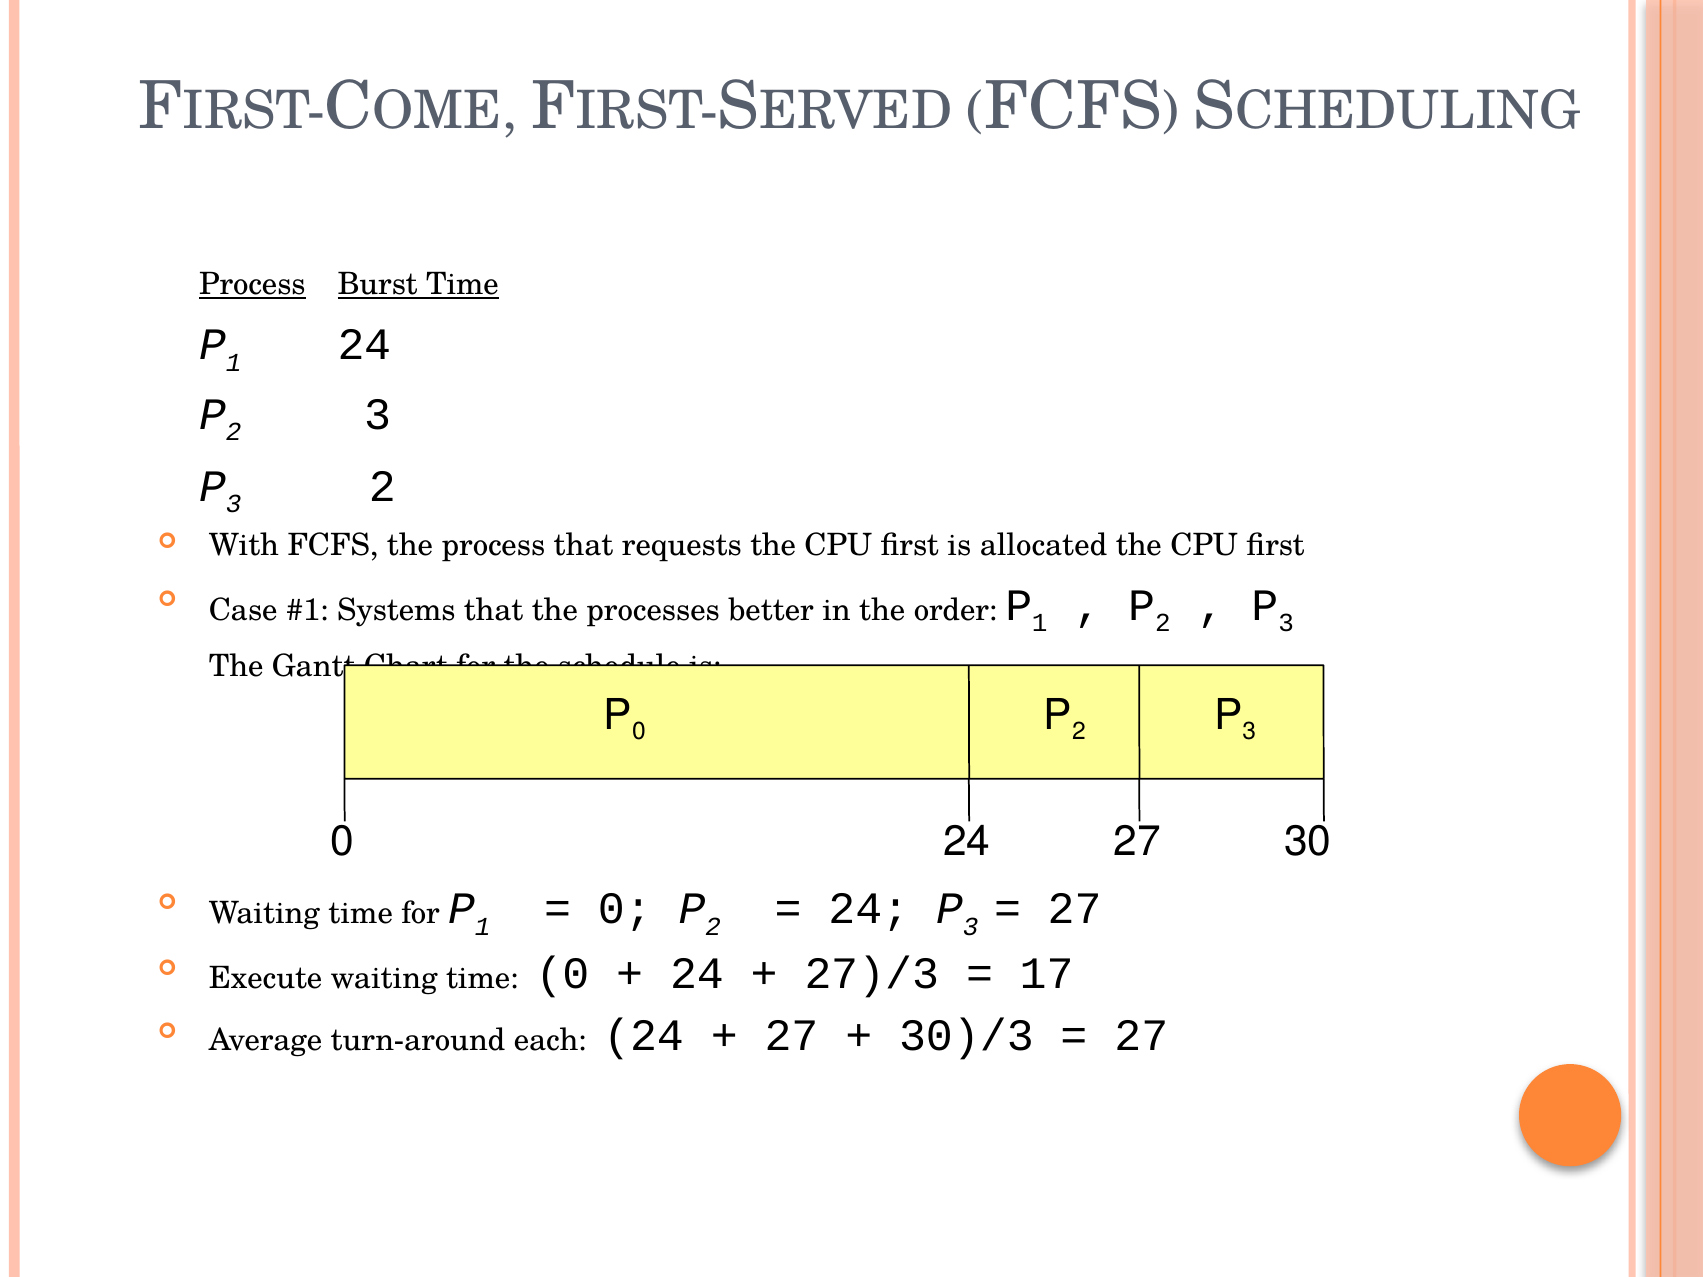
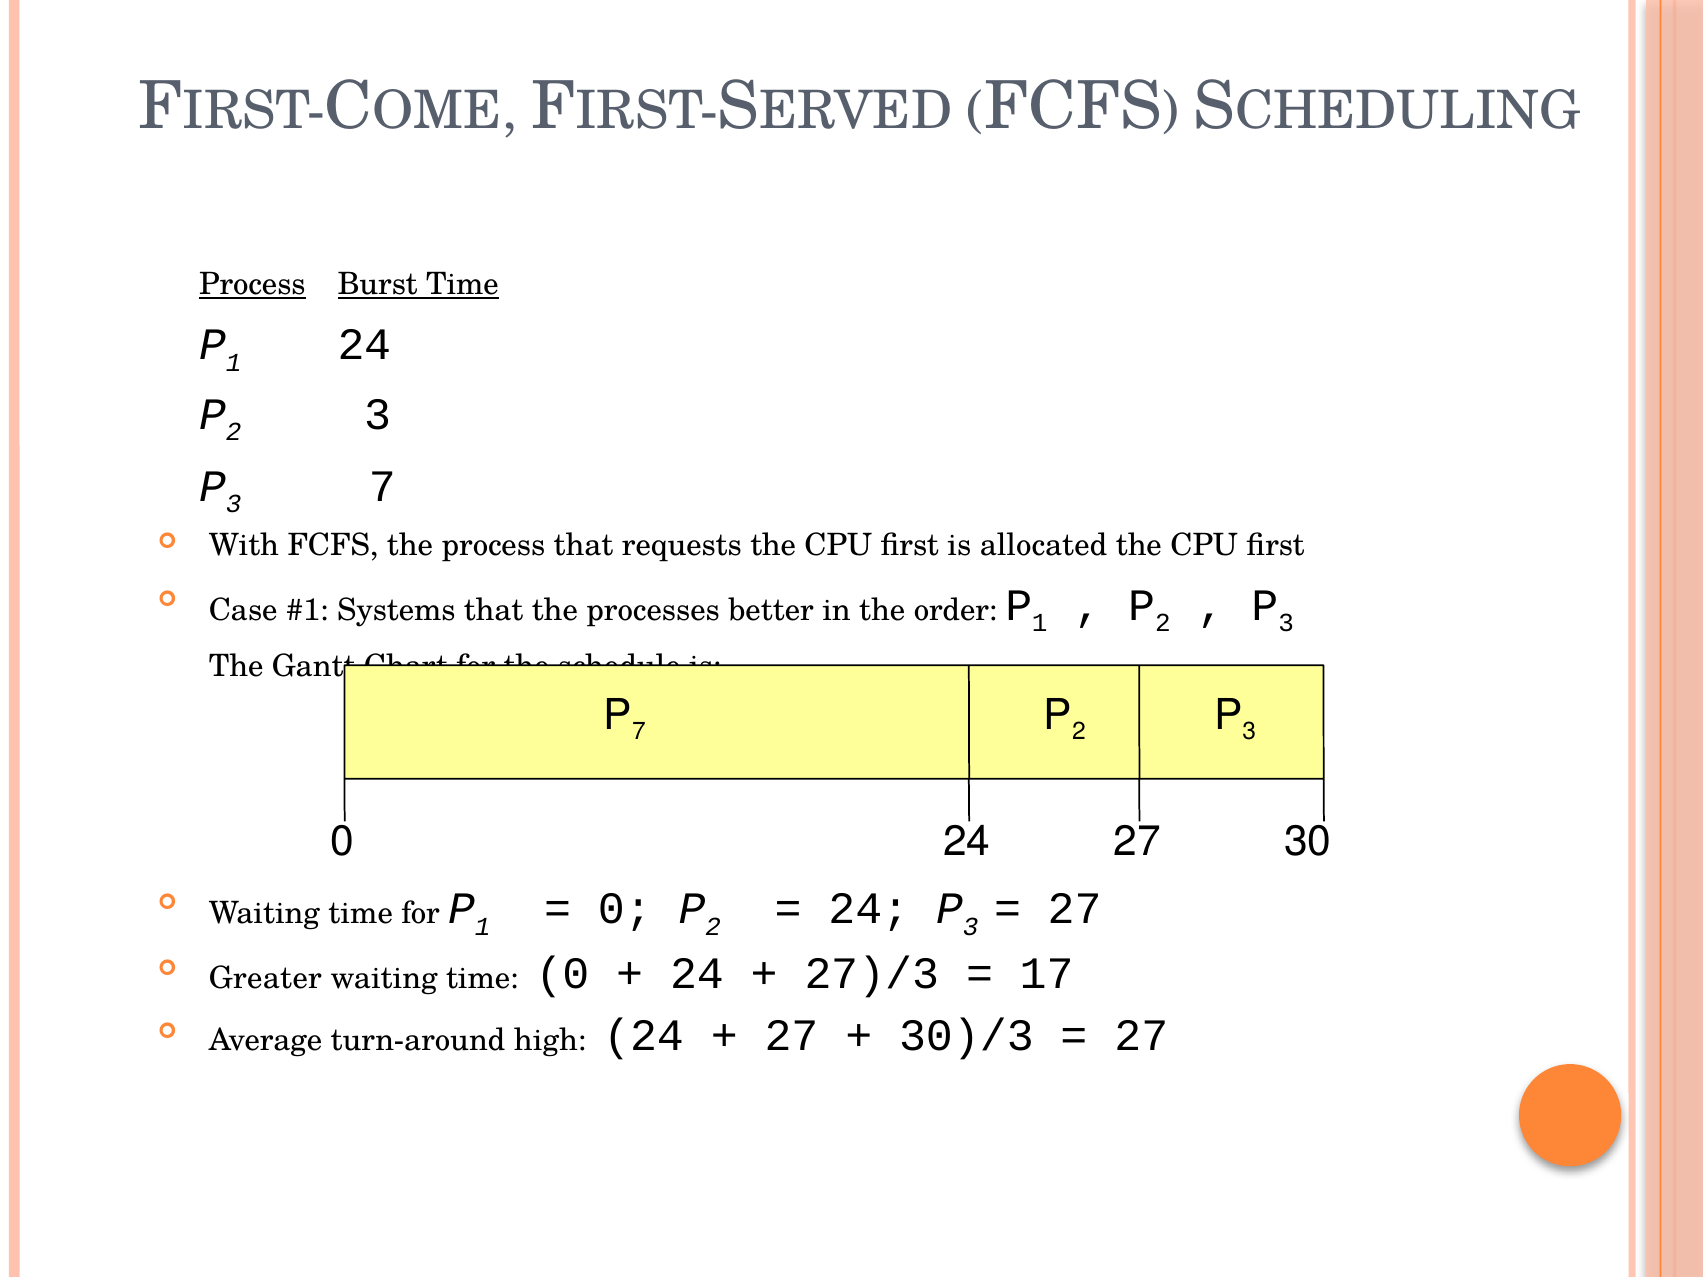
3 2: 2 -> 7
0 at (639, 732): 0 -> 7
Execute: Execute -> Greater
each: each -> high
